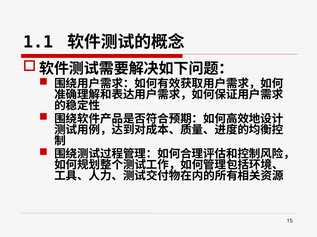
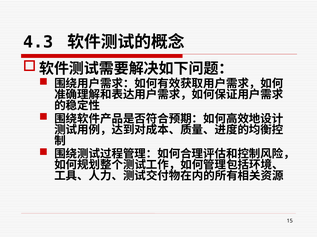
1.1: 1.1 -> 4.3
